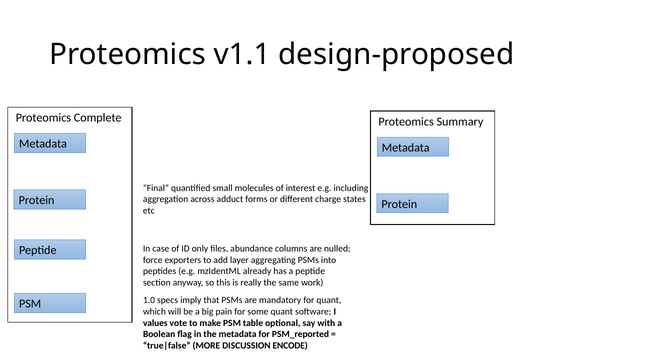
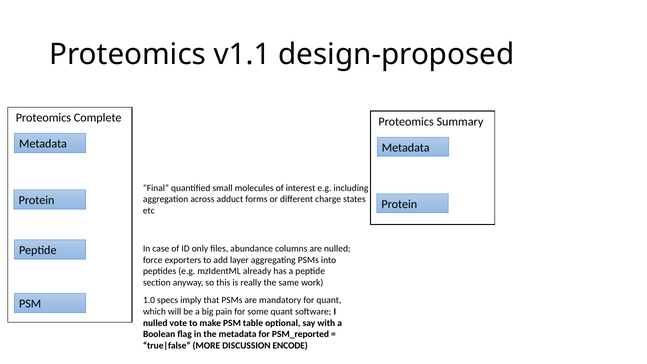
values at (155, 323): values -> nulled
